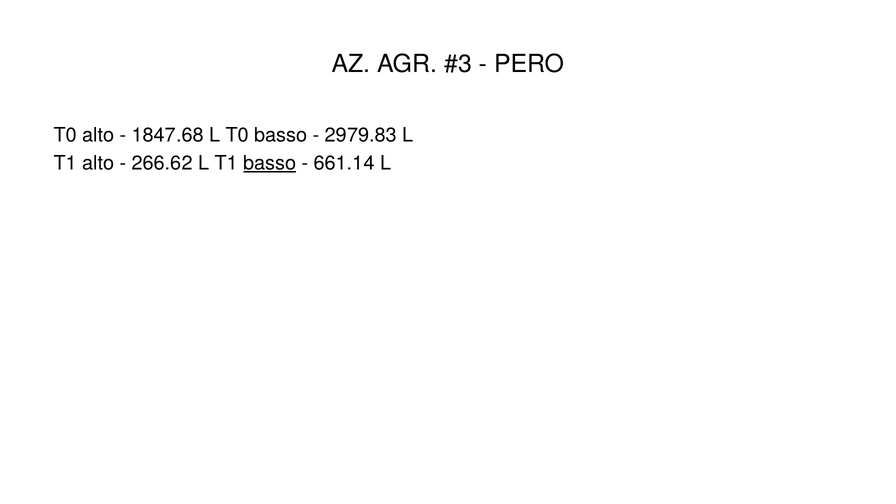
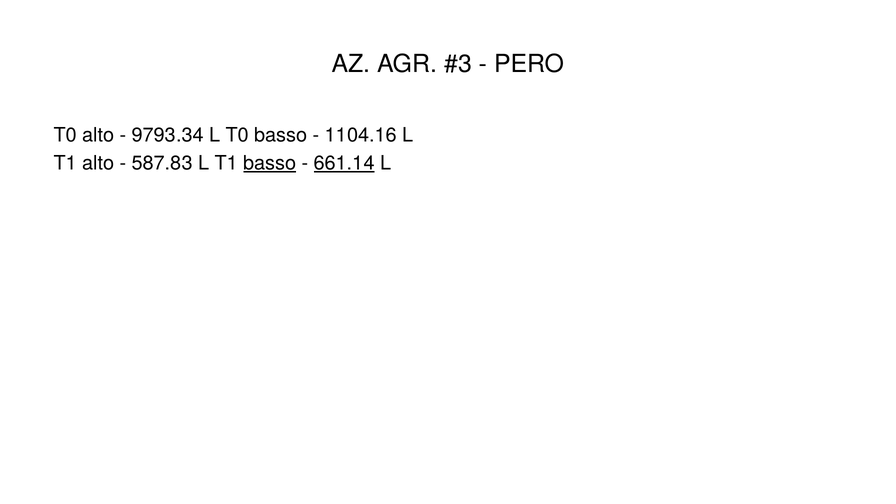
1847.68: 1847.68 -> 9793.34
2979.83: 2979.83 -> 1104.16
266.62: 266.62 -> 587.83
661.14 underline: none -> present
